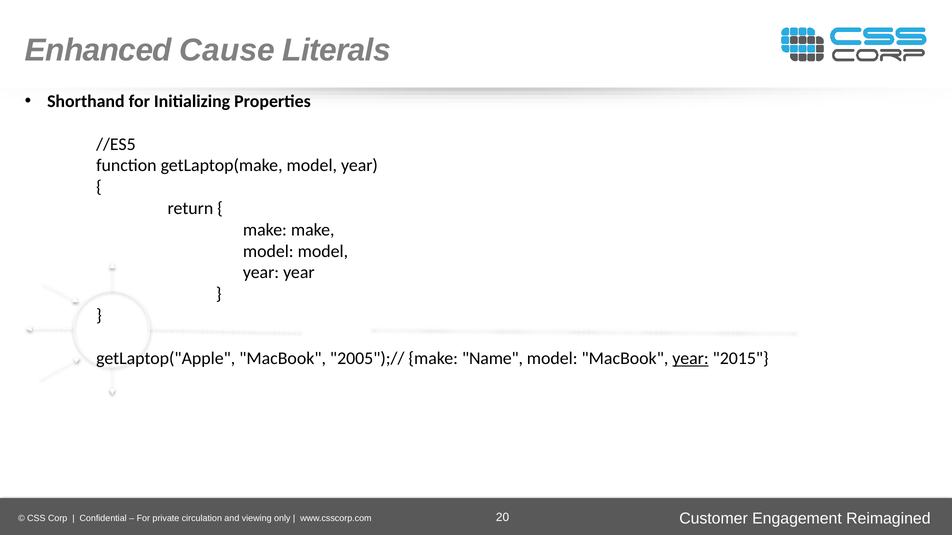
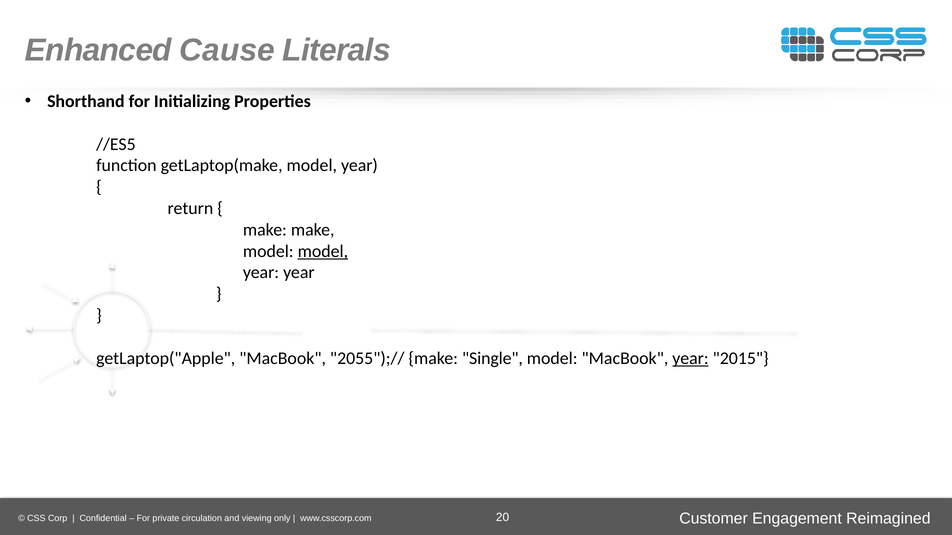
model at (323, 251) underline: none -> present
2005");//: 2005");// -> 2055");//
Name: Name -> Single
